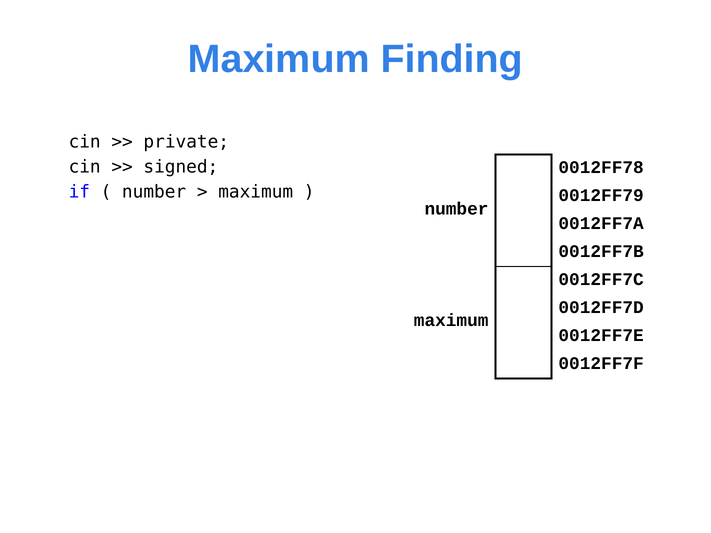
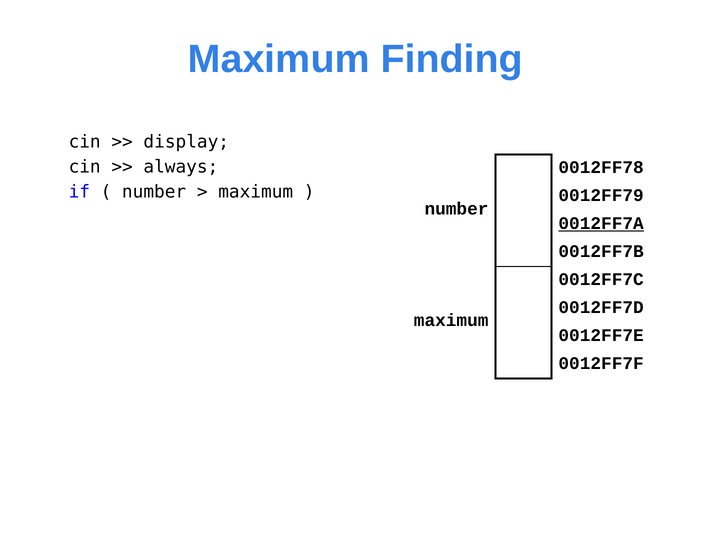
private: private -> display
signed: signed -> always
0012FF7A underline: none -> present
